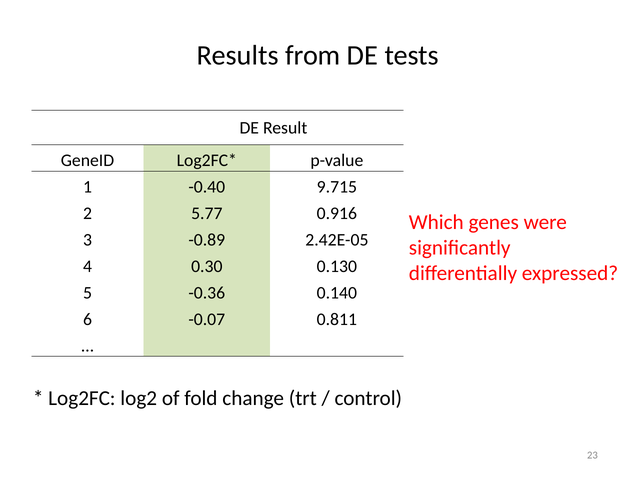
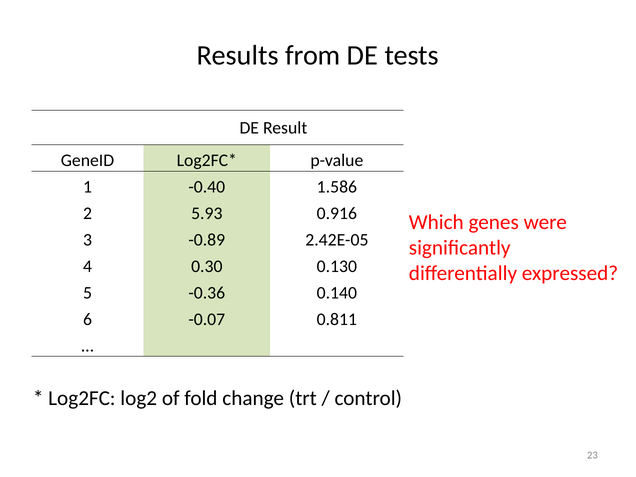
9.715: 9.715 -> 1.586
5.77: 5.77 -> 5.93
